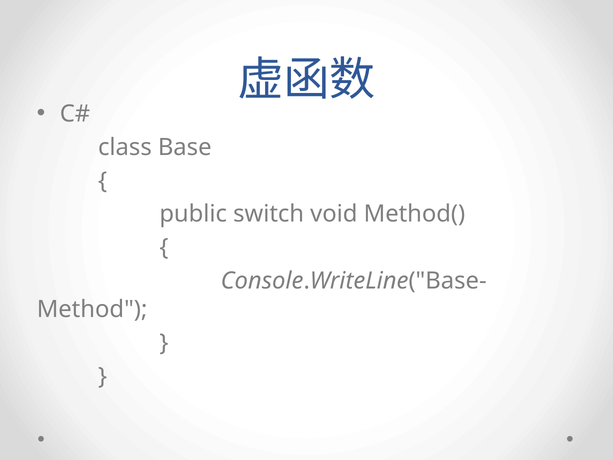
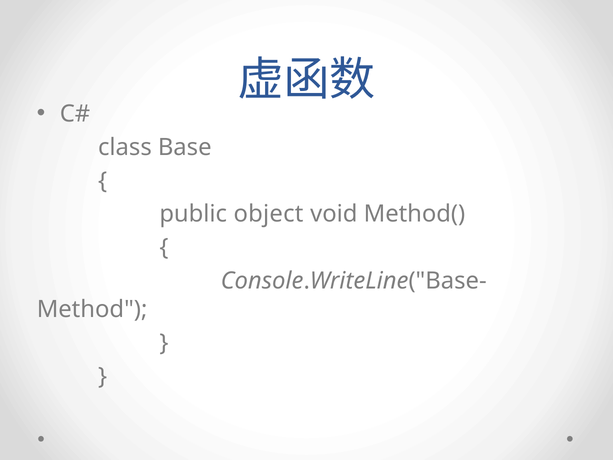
switch: switch -> object
